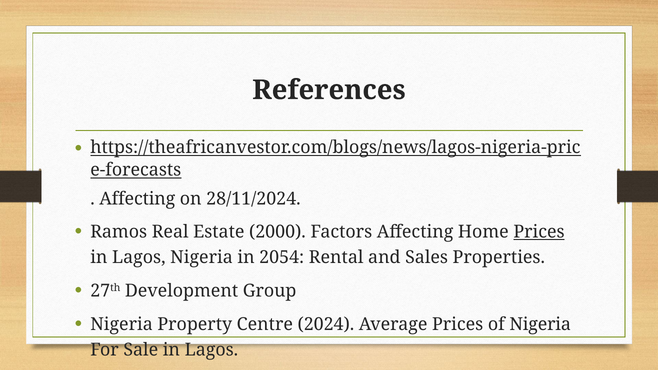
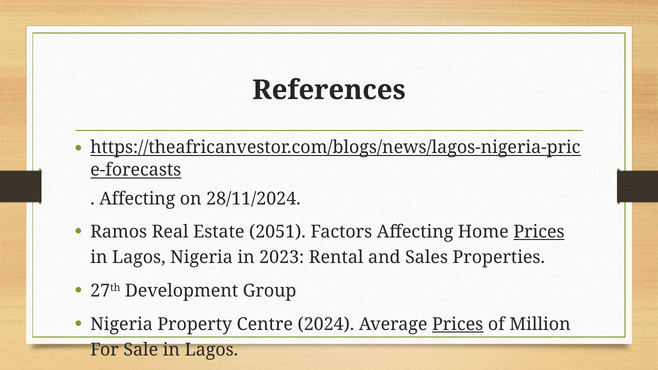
2000: 2000 -> 2051
2054: 2054 -> 2023
Prices at (458, 324) underline: none -> present
of Nigeria: Nigeria -> Million
